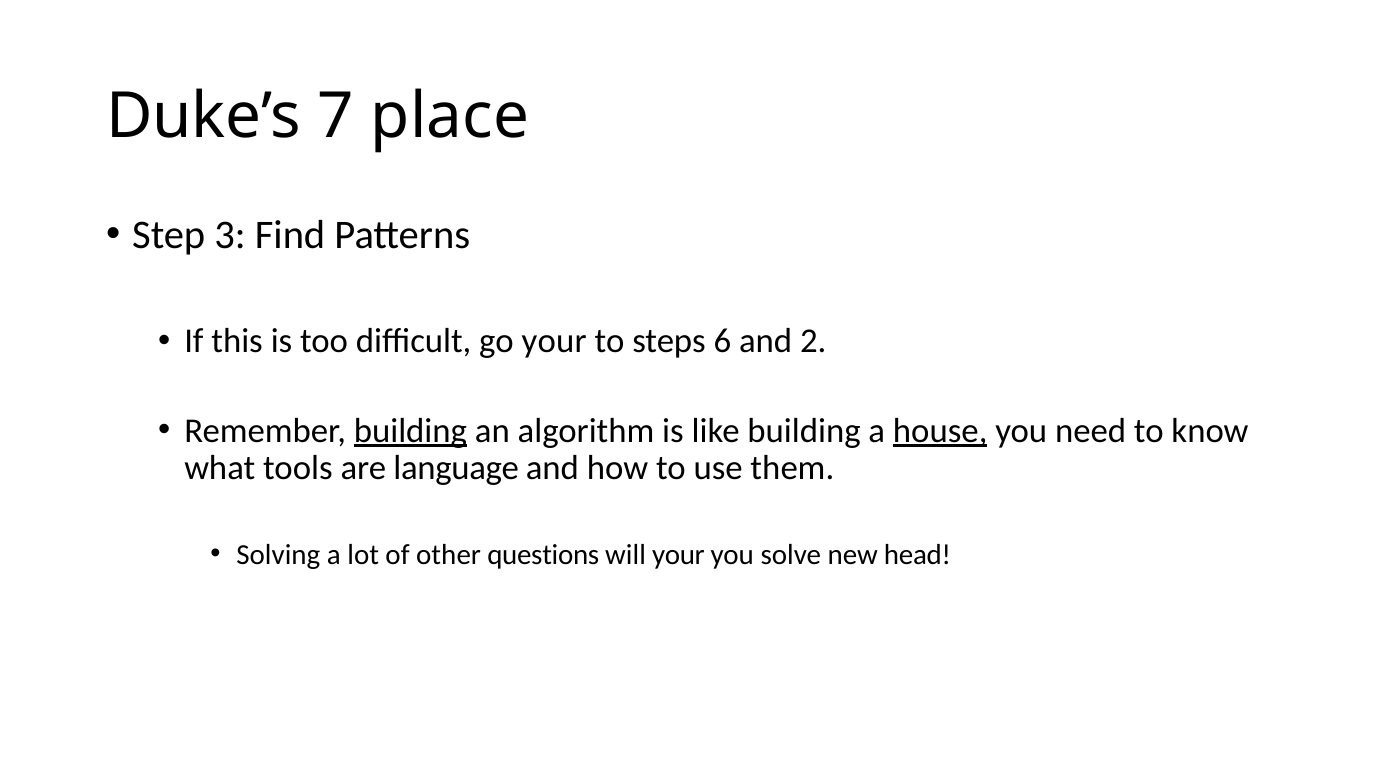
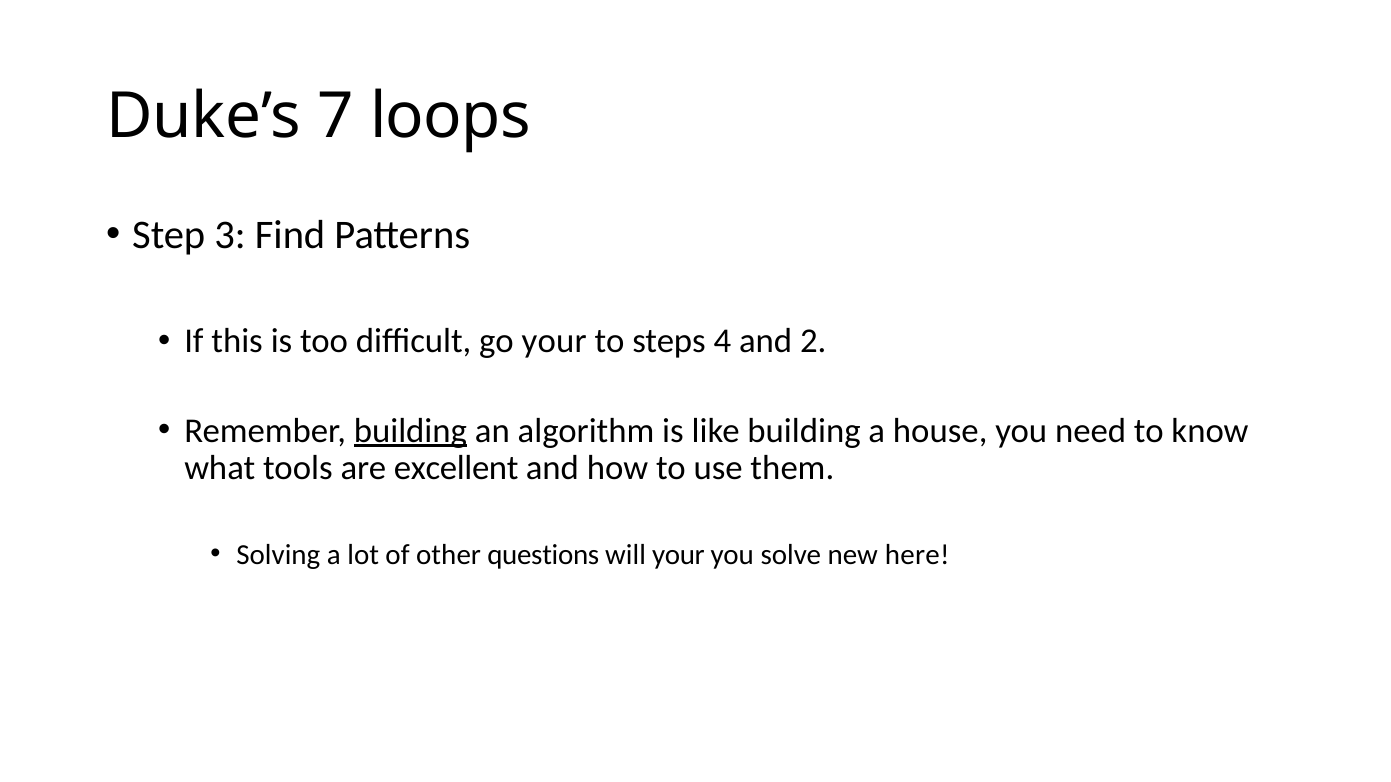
place: place -> loops
6: 6 -> 4
house underline: present -> none
language: language -> excellent
head: head -> here
